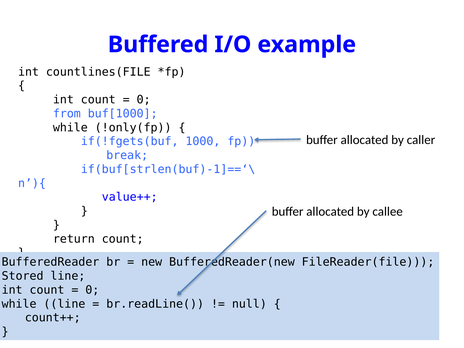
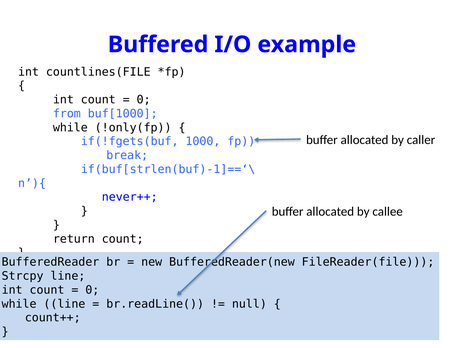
value++: value++ -> never++
Stored: Stored -> Strcpy
